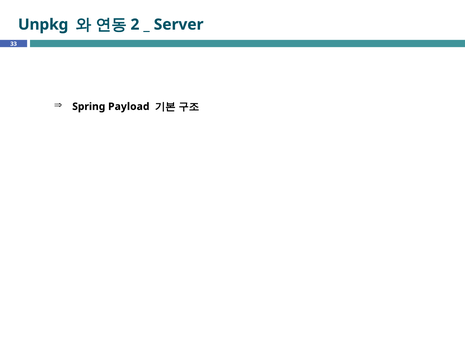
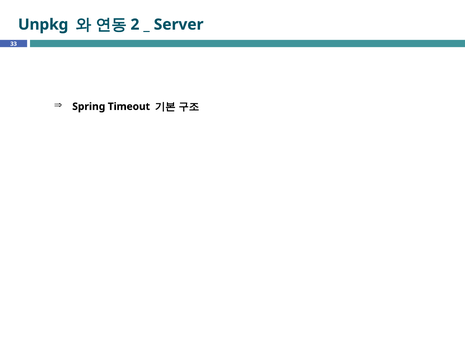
Payload: Payload -> Timeout
